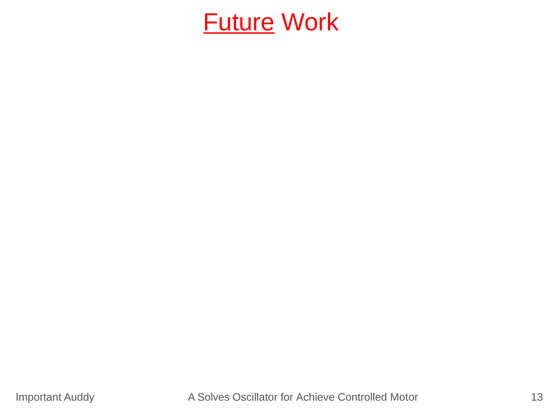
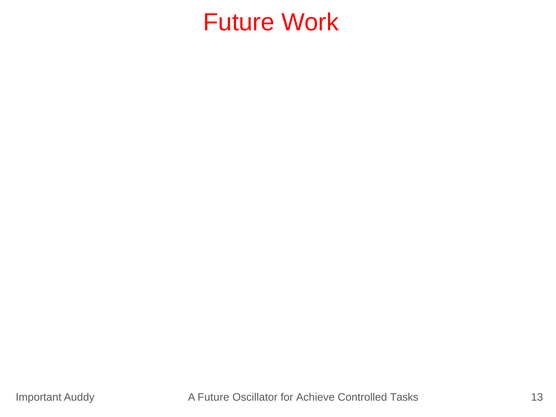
Future at (239, 22) underline: present -> none
A Solves: Solves -> Future
Motor: Motor -> Tasks
